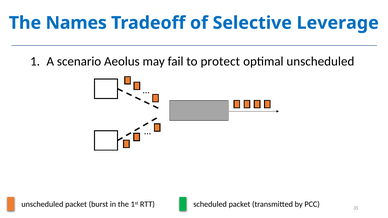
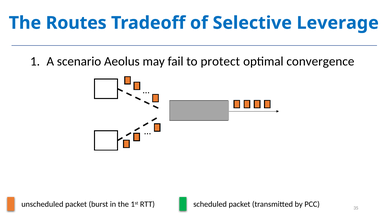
Names: Names -> Routes
optimal unscheduled: unscheduled -> convergence
